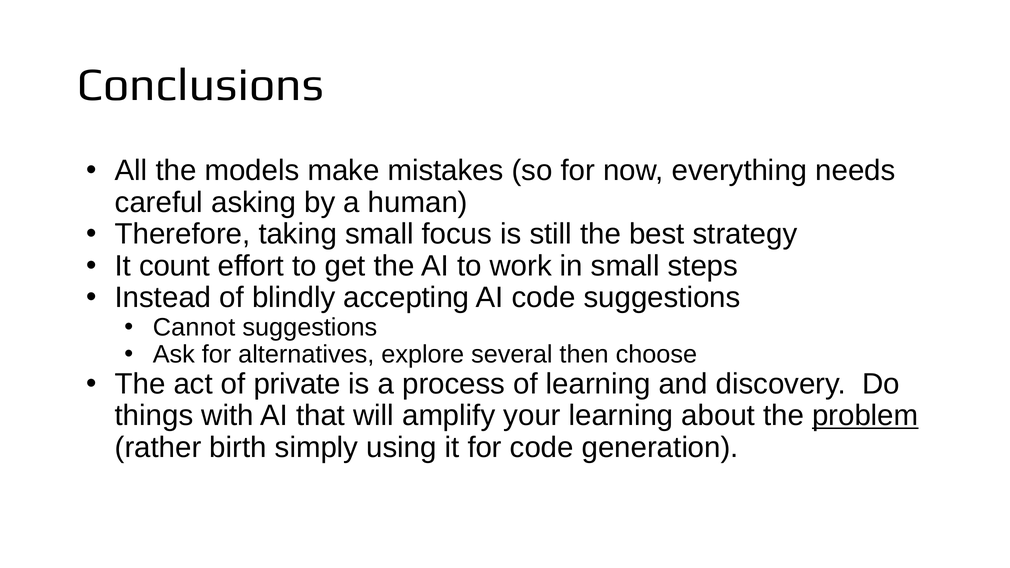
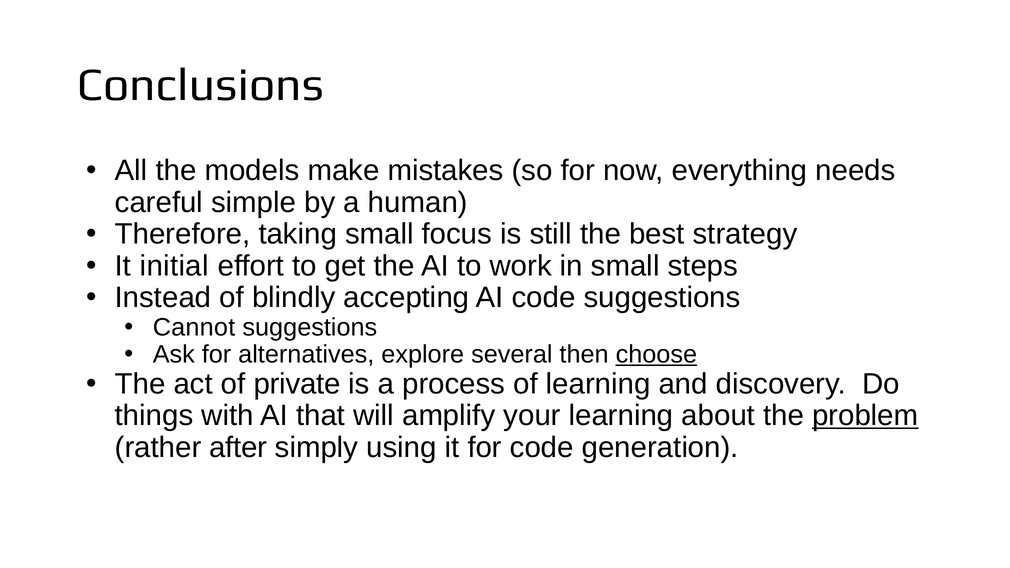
asking: asking -> simple
count: count -> initial
choose underline: none -> present
birth: birth -> after
